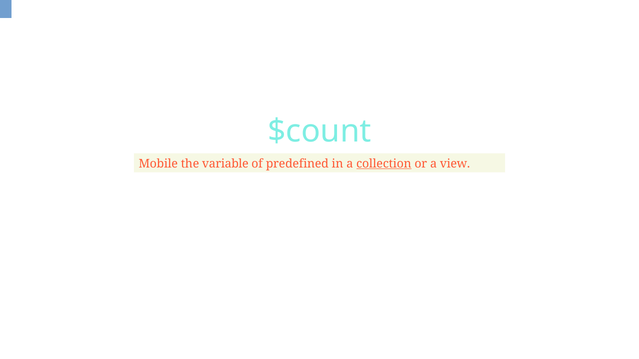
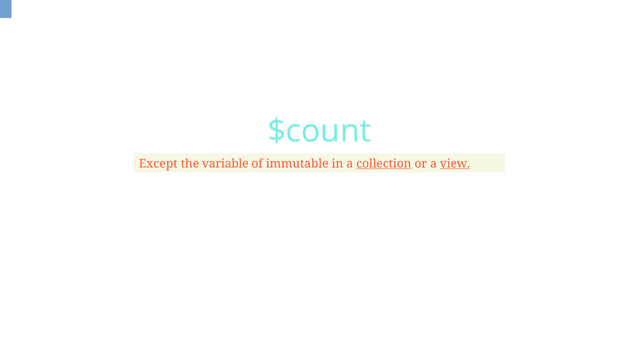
Mobile: Mobile -> Except
predefined: predefined -> immutable
view underline: none -> present
